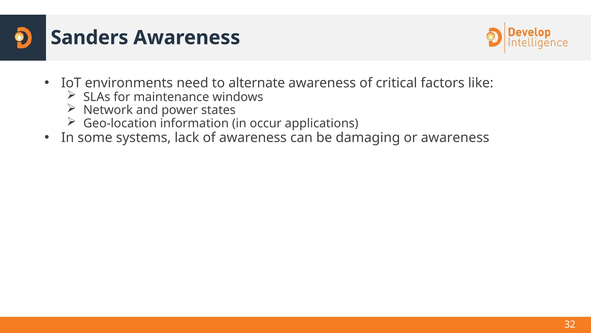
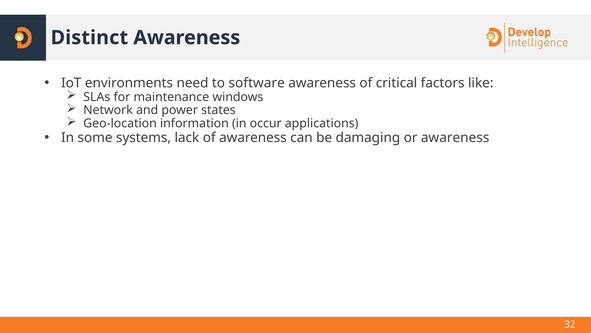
Sanders: Sanders -> Distinct
alternate: alternate -> software
